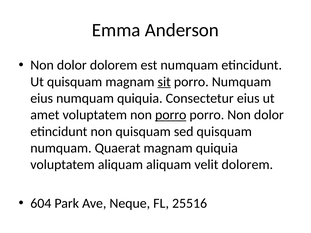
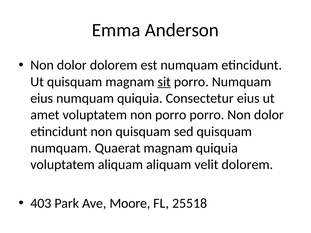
porro at (171, 115) underline: present -> none
604: 604 -> 403
Neque: Neque -> Moore
25516: 25516 -> 25518
